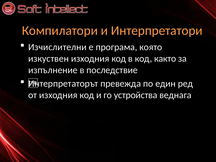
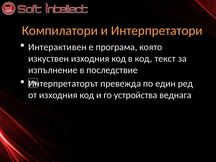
Изчислителни: Изчислителни -> Интерактивен
както: както -> текст
